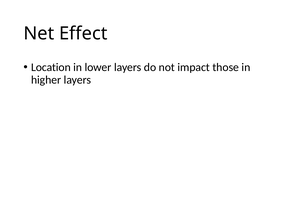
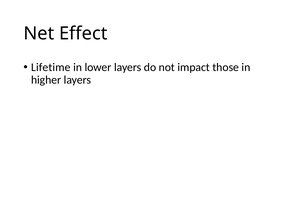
Location: Location -> Lifetime
